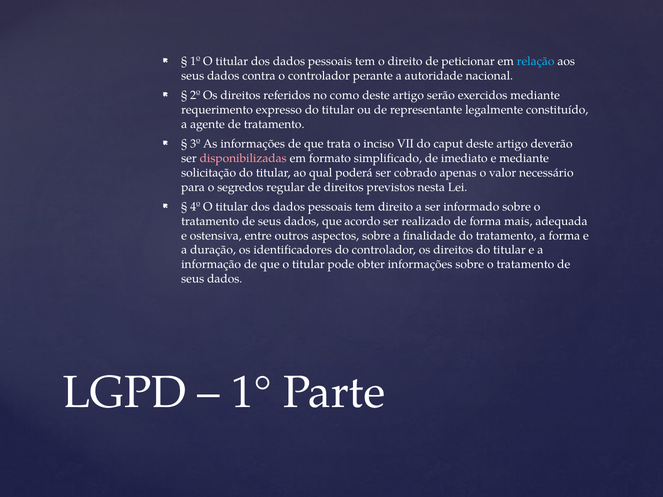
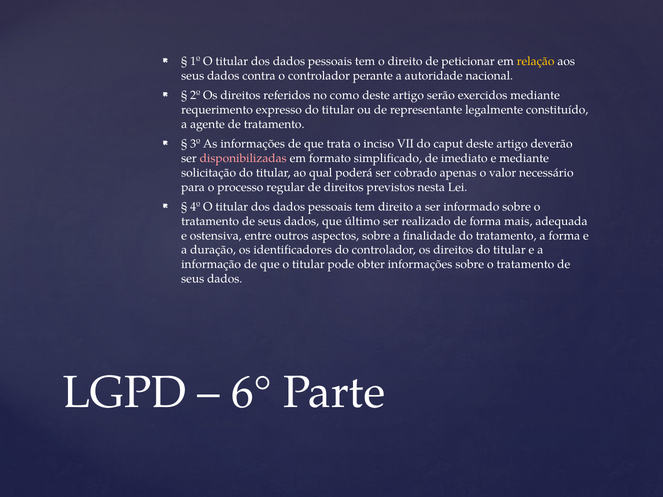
relação colour: light blue -> yellow
segredos: segredos -> processo
acordo: acordo -> último
1°: 1° -> 6°
